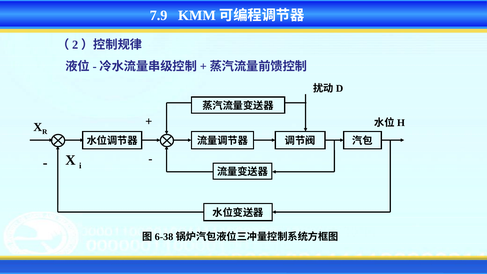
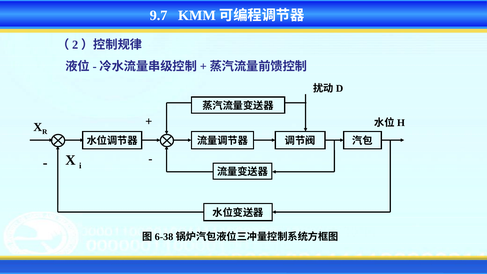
7.9: 7.9 -> 9.7
